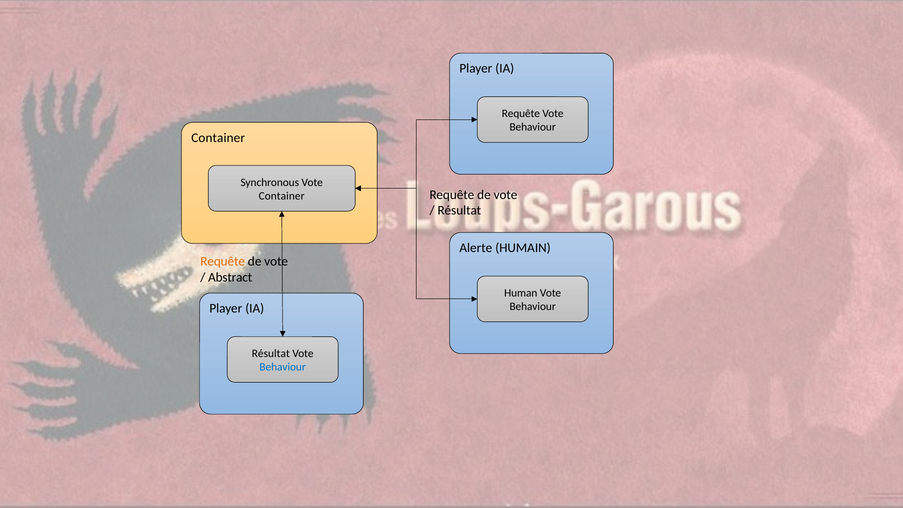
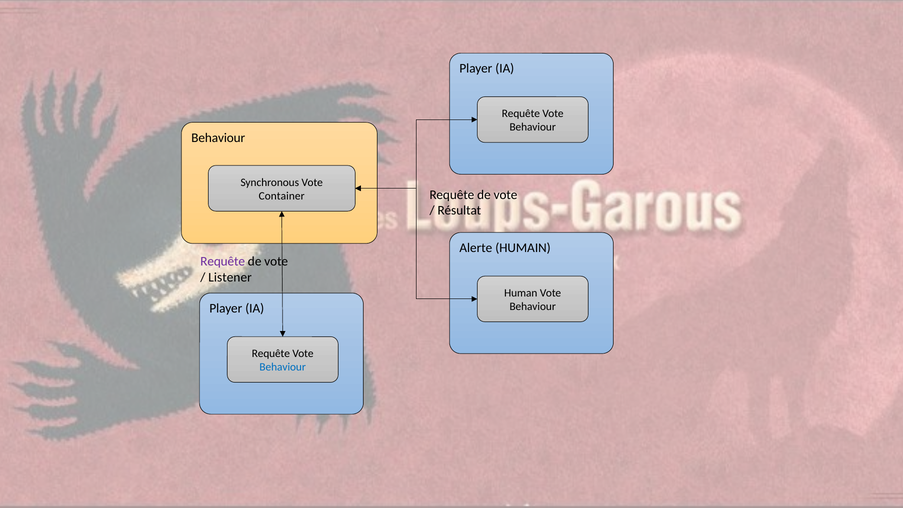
Container at (218, 138): Container -> Behaviour
Requête at (223, 262) colour: orange -> purple
Abstract: Abstract -> Listener
Résultat at (271, 353): Résultat -> Requête
